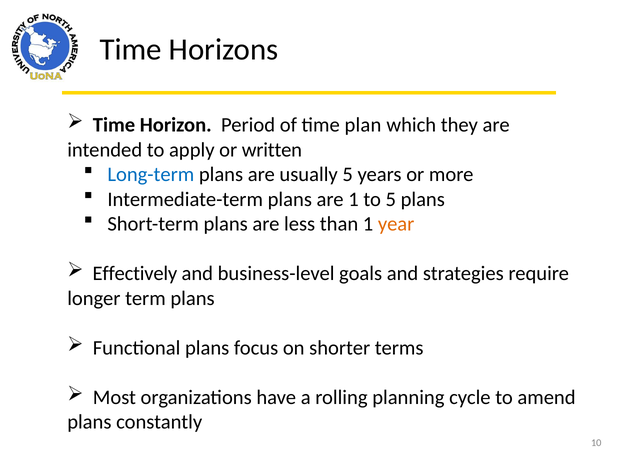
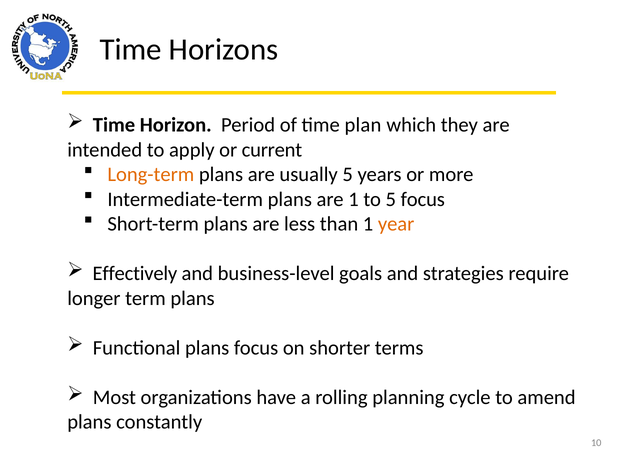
written: written -> current
Long-term colour: blue -> orange
5 plans: plans -> focus
